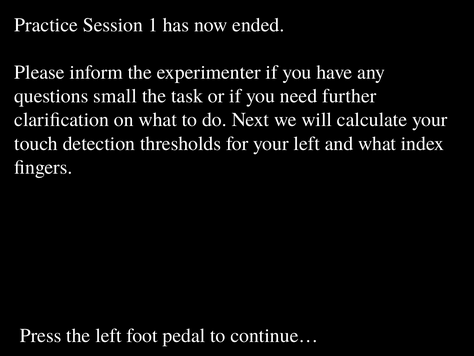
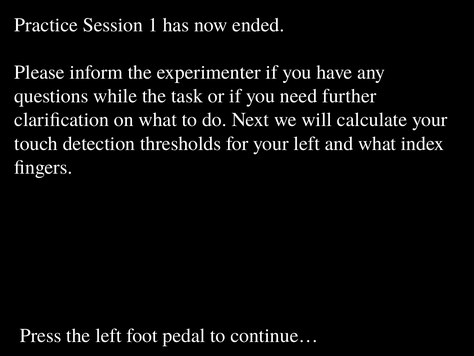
small: small -> while
